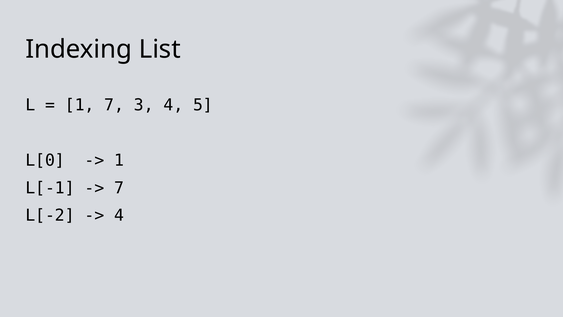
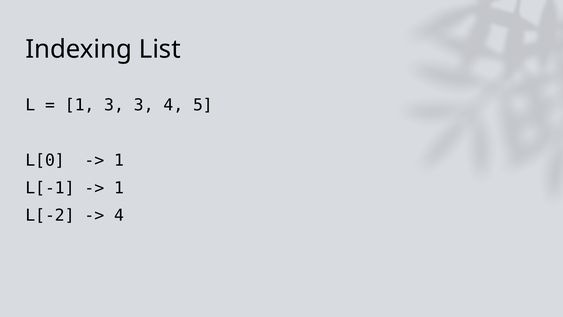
1 7: 7 -> 3
7 at (119, 188): 7 -> 1
